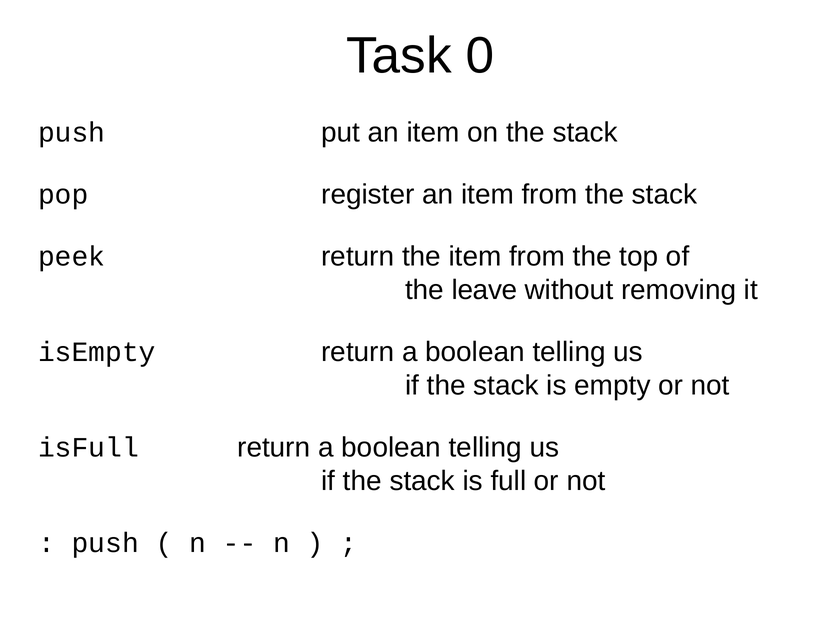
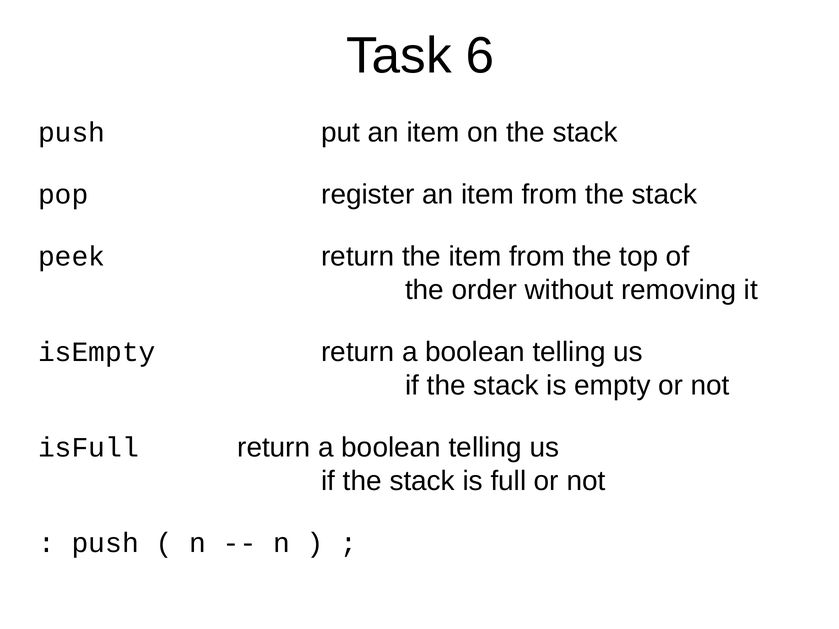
0: 0 -> 6
leave: leave -> order
